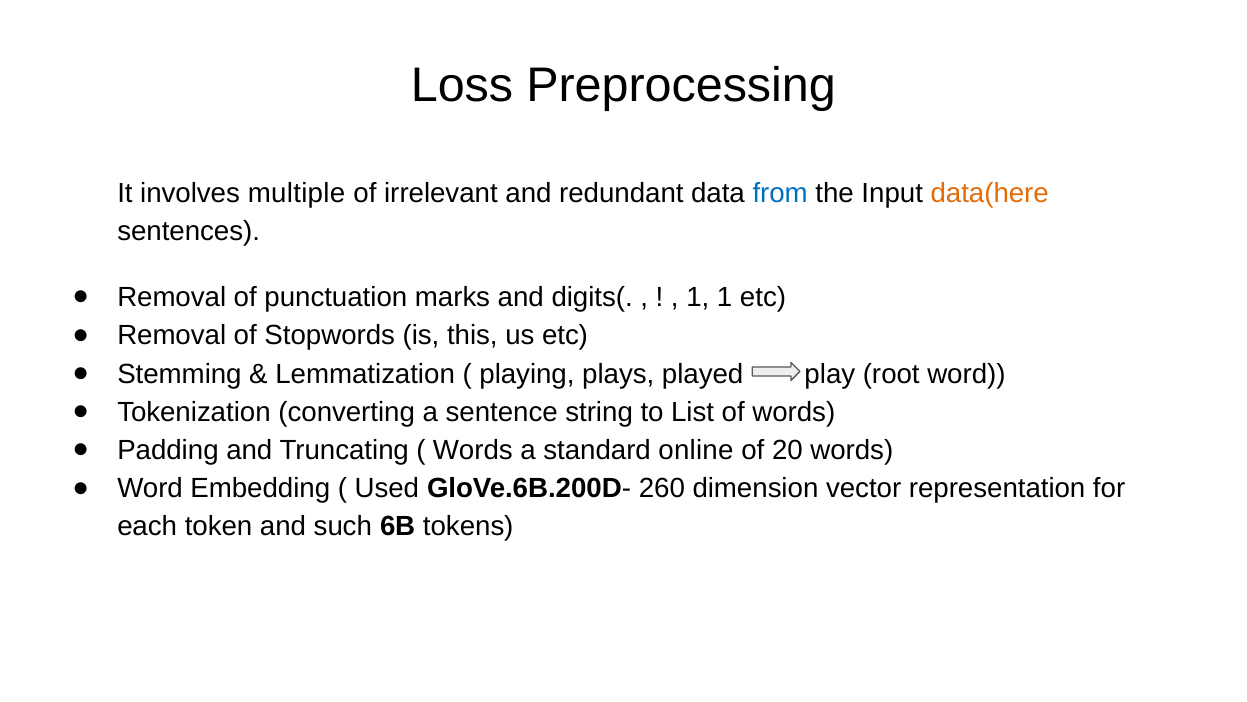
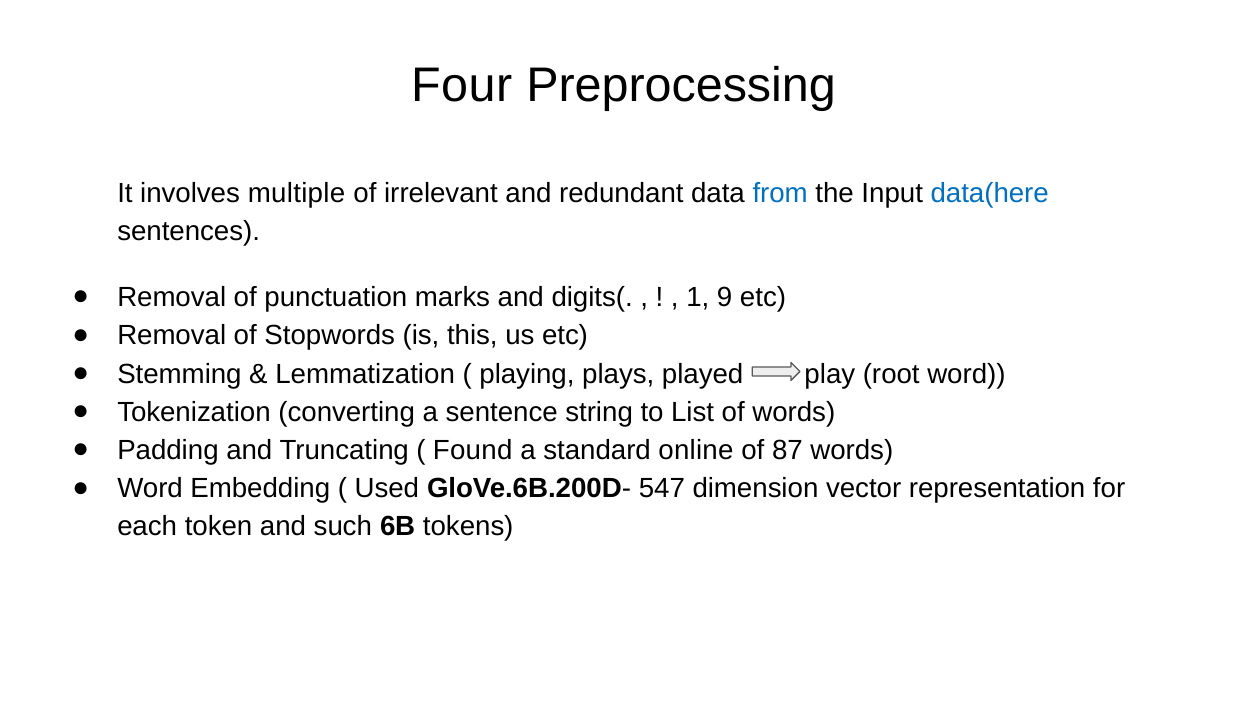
Loss: Loss -> Four
data(here colour: orange -> blue
1 1: 1 -> 9
Words at (473, 450): Words -> Found
20: 20 -> 87
260: 260 -> 547
